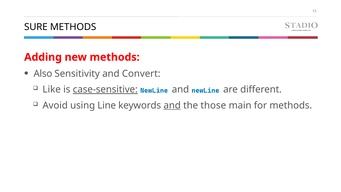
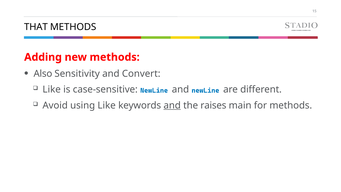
SURE: SURE -> THAT
case-sensitive underline: present -> none
using Line: Line -> Like
those: those -> raises
